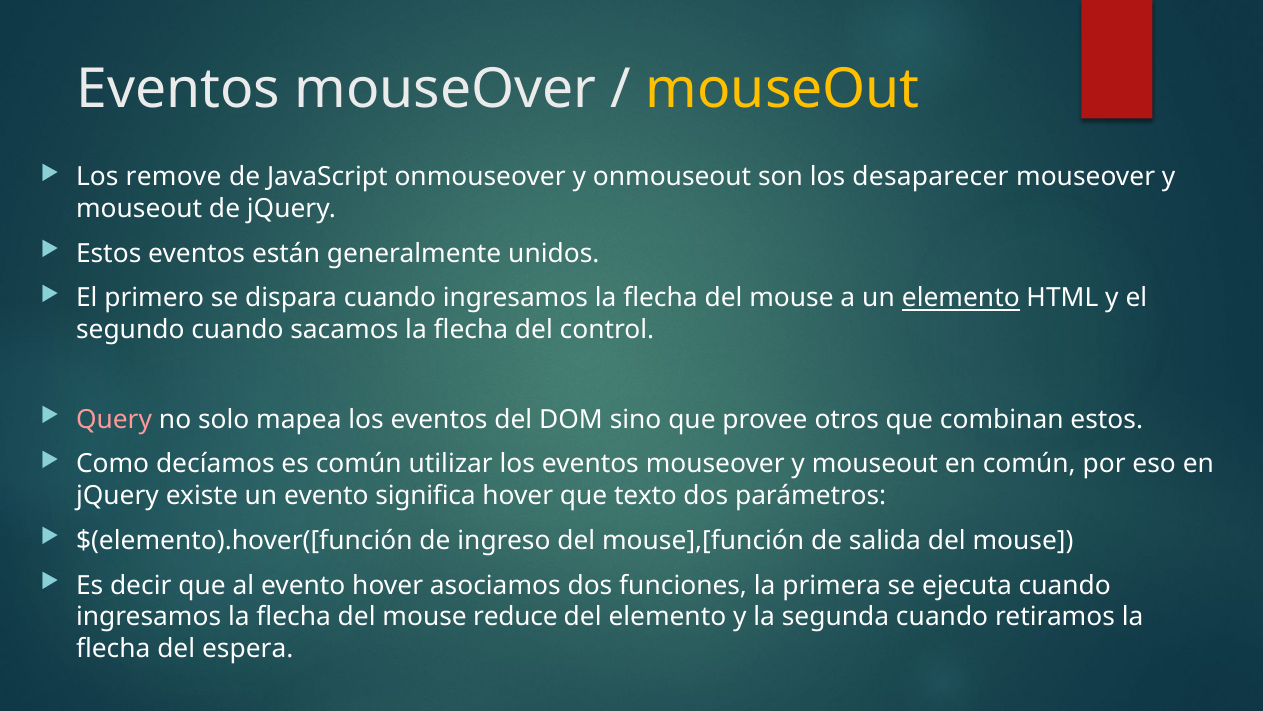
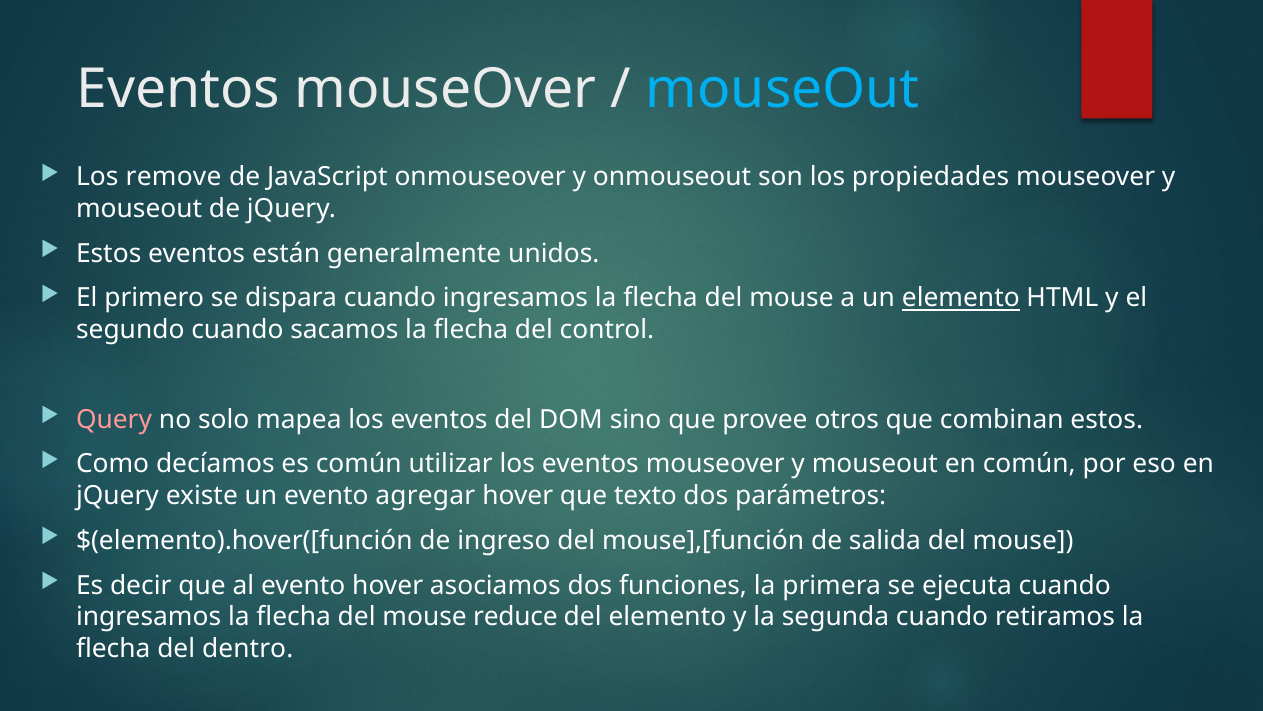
mouseOut at (783, 89) colour: yellow -> light blue
desaparecer: desaparecer -> propiedades
significa: significa -> agregar
espera: espera -> dentro
